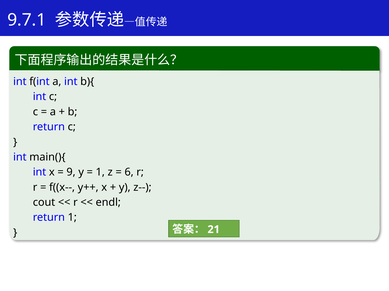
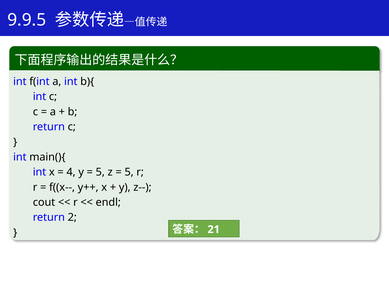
9.7.1: 9.7.1 -> 9.9.5
9: 9 -> 4
1 at (100, 173): 1 -> 5
6 at (129, 173): 6 -> 5
return 1: 1 -> 2
